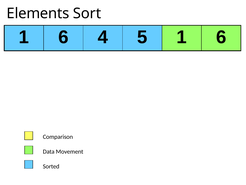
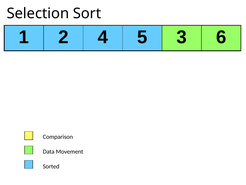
Elements: Elements -> Selection
6 at (63, 37): 6 -> 2
5 1: 1 -> 3
